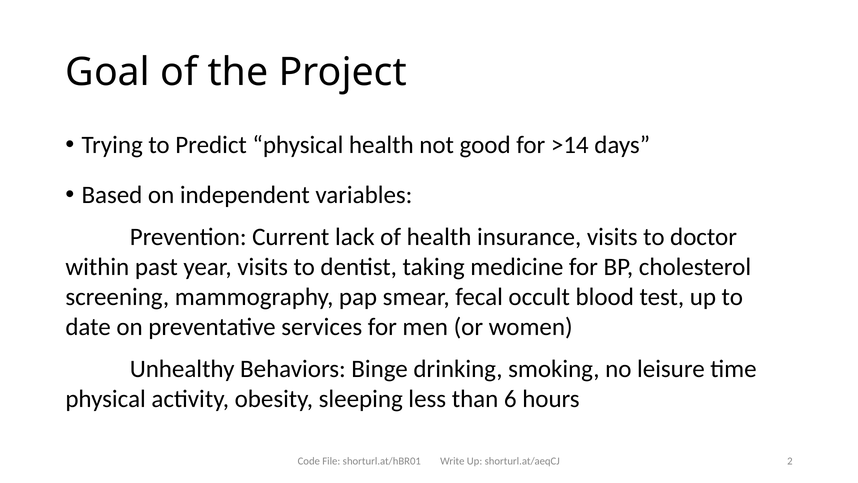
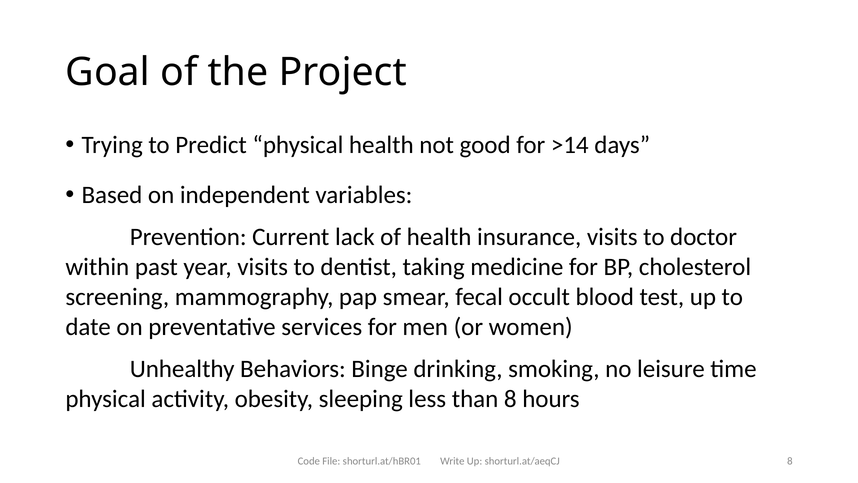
than 6: 6 -> 8
shorturl.at/aeqCJ 2: 2 -> 8
